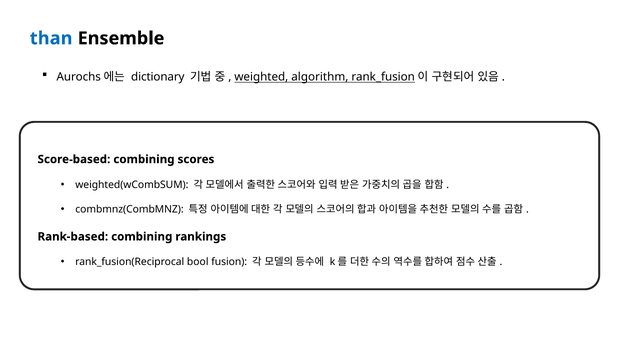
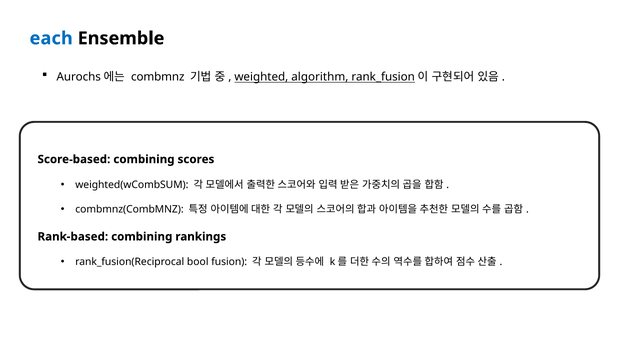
than: than -> each
dictionary: dictionary -> combmnz
